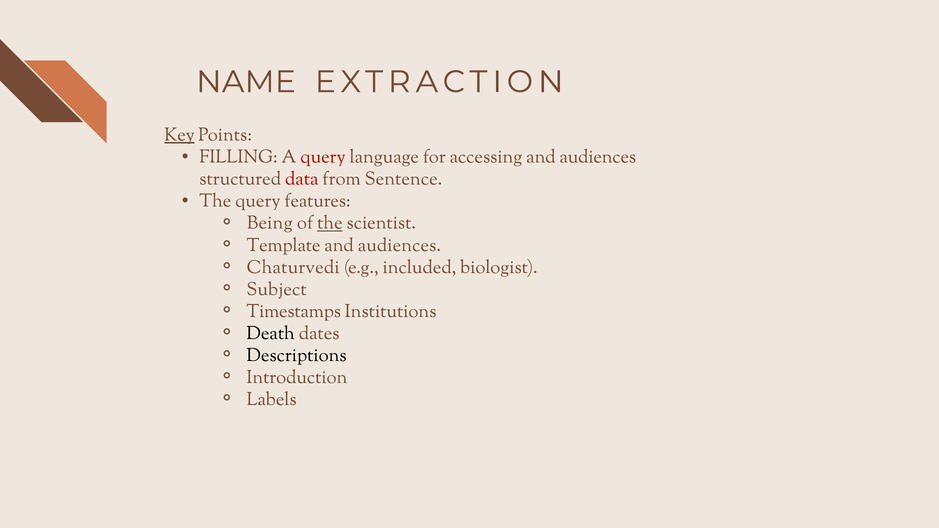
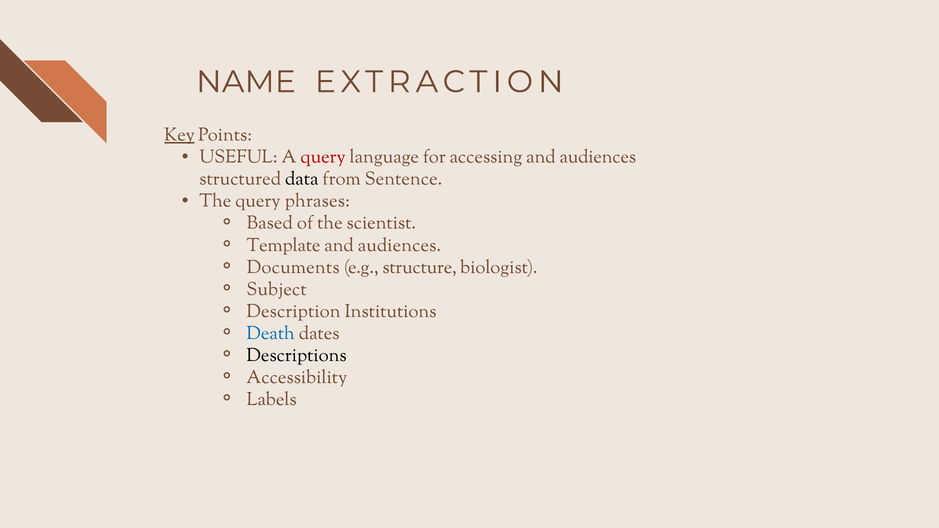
FILLING: FILLING -> USEFUL
data colour: red -> black
features: features -> phrases
Being: Being -> Based
the at (330, 223) underline: present -> none
Chaturvedi: Chaturvedi -> Documents
included: included -> structure
Timestamps: Timestamps -> Description
Death colour: black -> blue
Introduction: Introduction -> Accessibility
